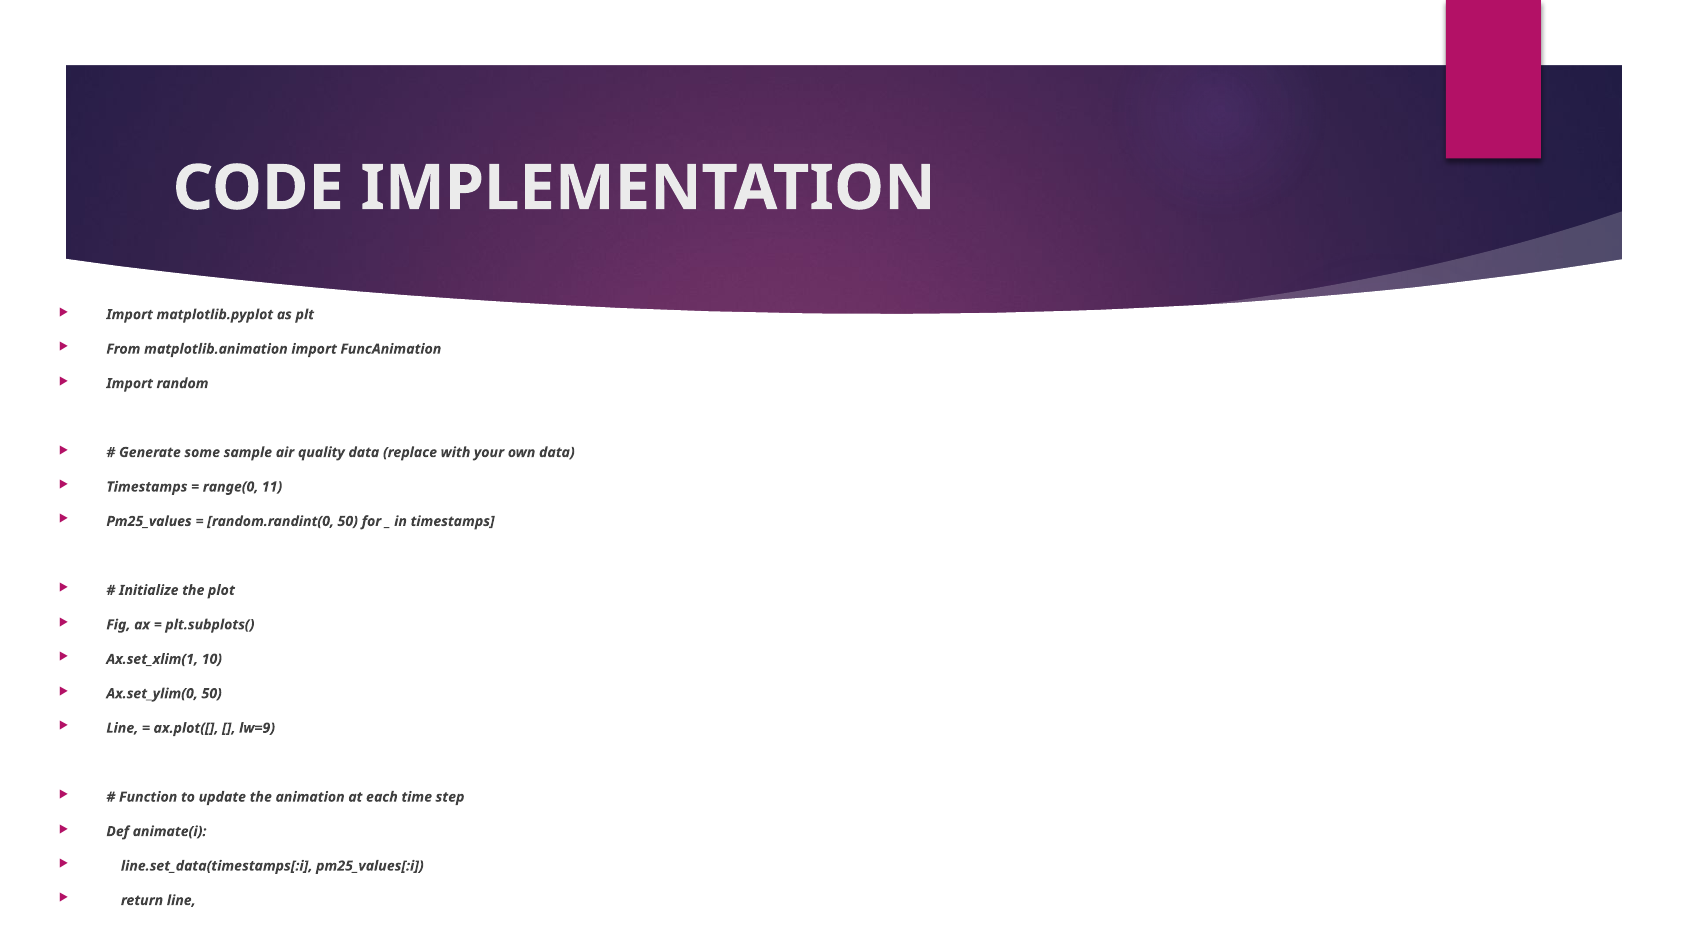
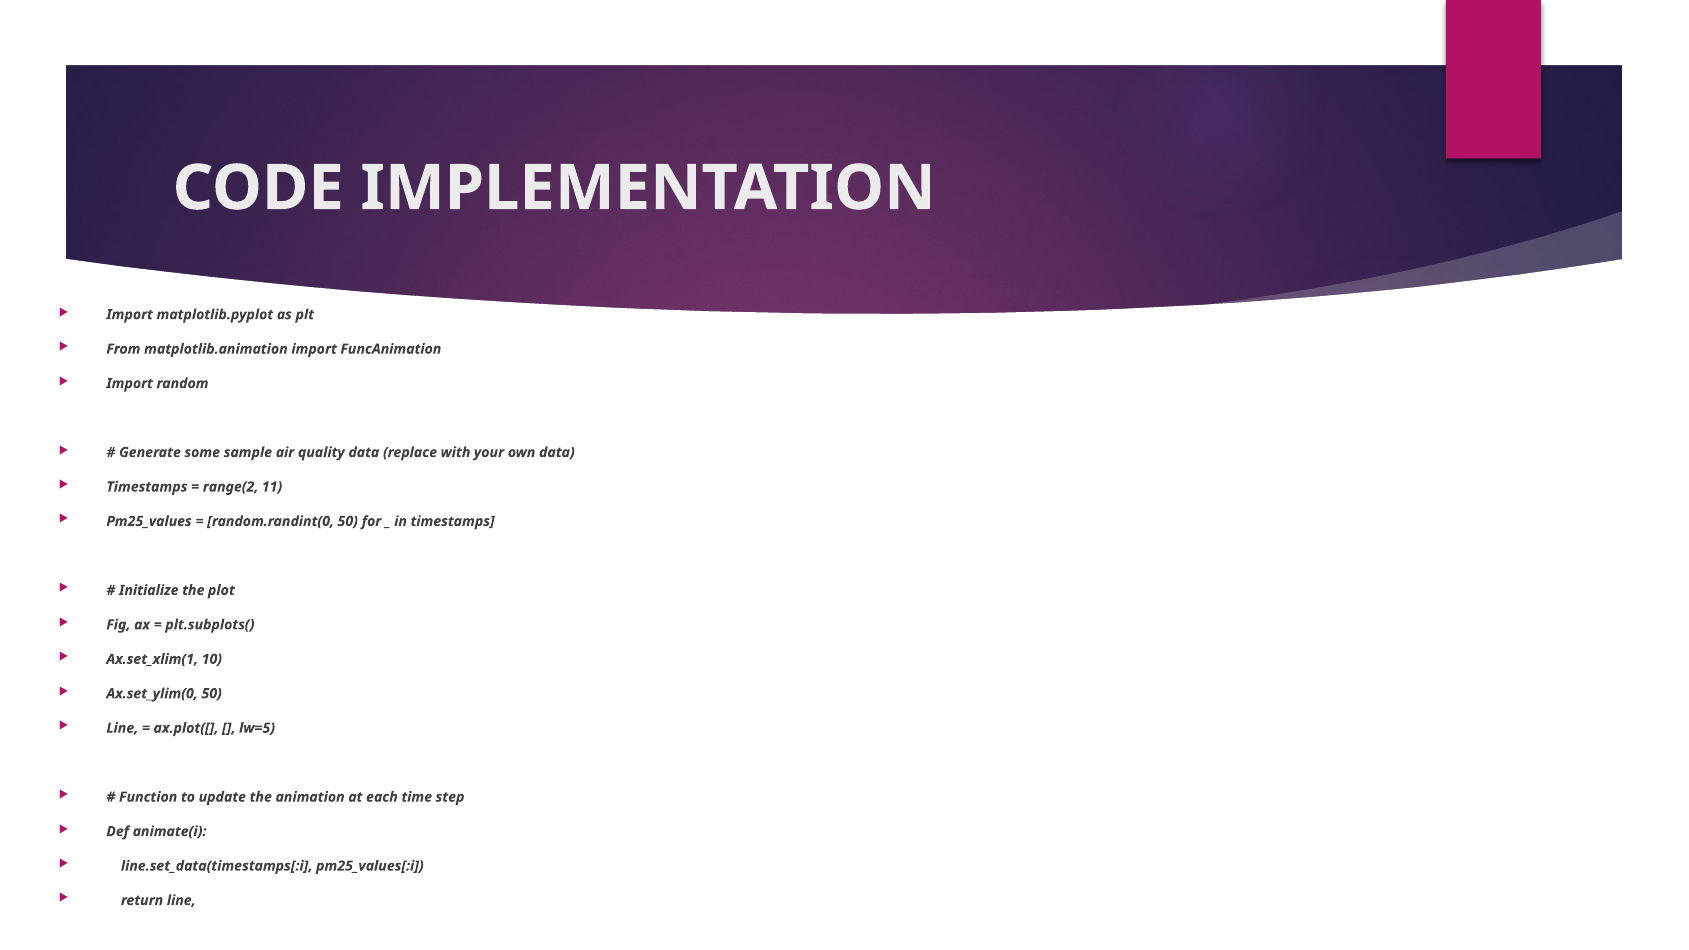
range(0: range(0 -> range(2
lw=9: lw=9 -> lw=5
